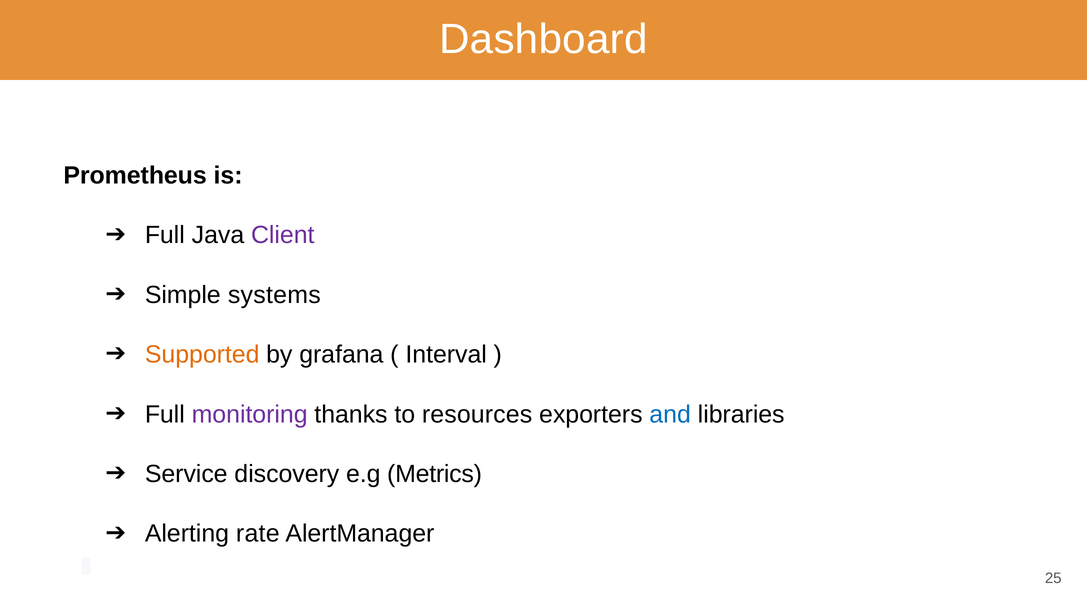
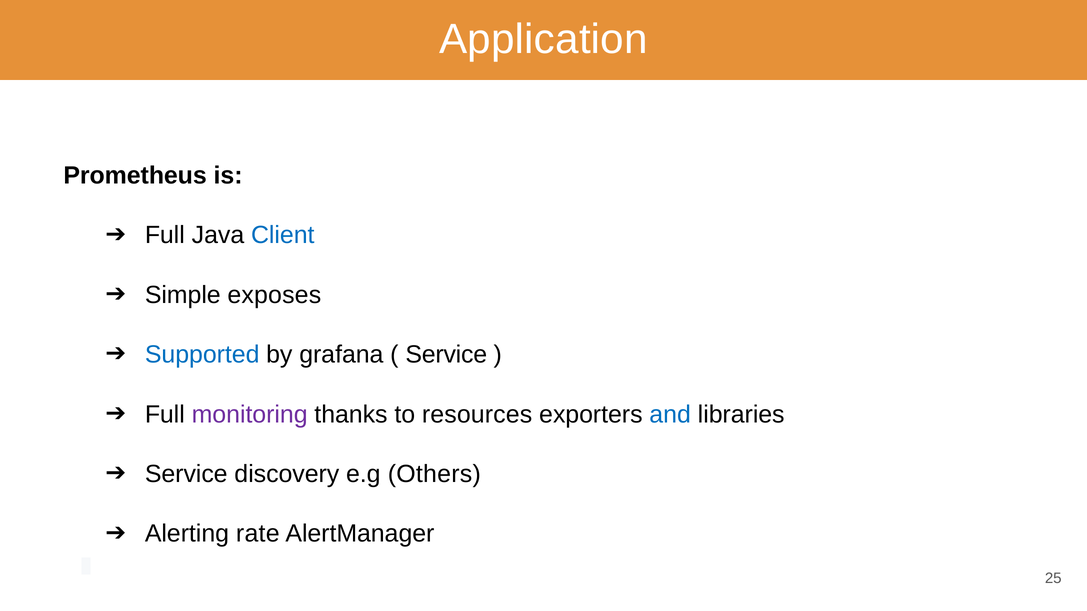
Dashboard: Dashboard -> Application
Client colour: purple -> blue
systems: systems -> exposes
Supported colour: orange -> blue
Interval at (446, 355): Interval -> Service
Metrics: Metrics -> Others
